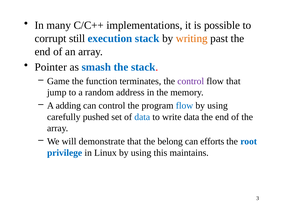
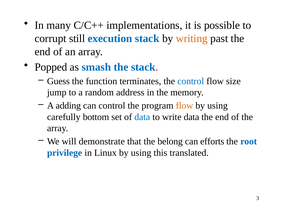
Pointer: Pointer -> Popped
Game: Game -> Guess
control at (191, 81) colour: purple -> blue
flow that: that -> size
flow at (184, 106) colour: blue -> orange
pushed: pushed -> bottom
maintains: maintains -> translated
